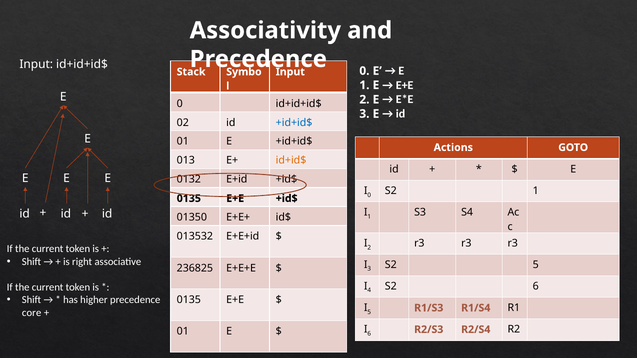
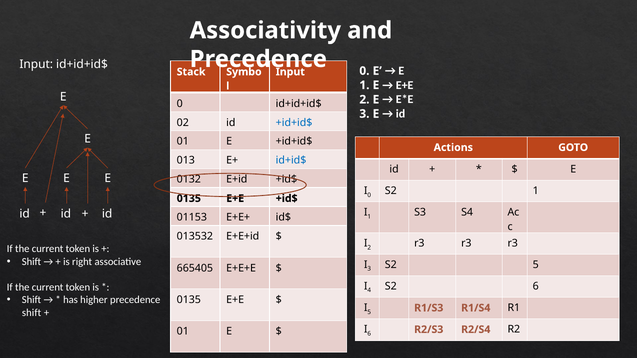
id+id$ colour: orange -> blue
01350: 01350 -> 01153
236825: 236825 -> 665405
core at (32, 313): core -> shift
